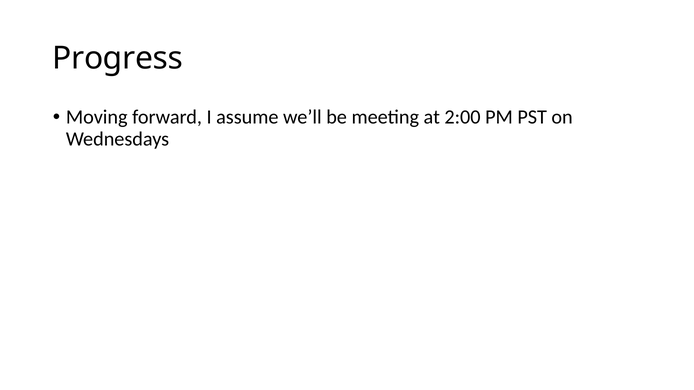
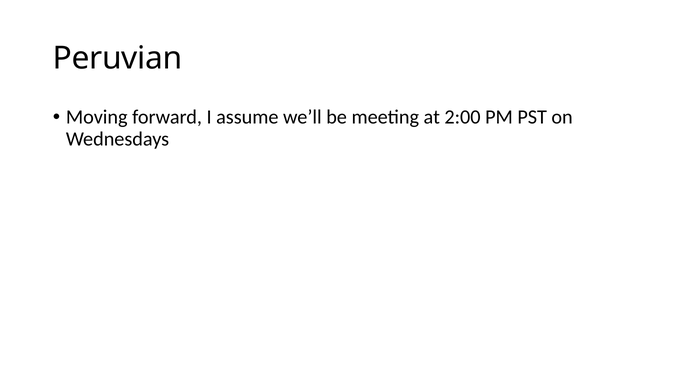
Progress: Progress -> Peruvian
